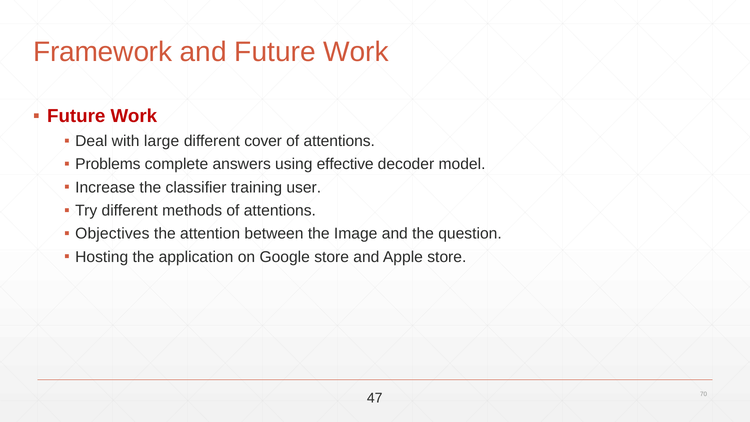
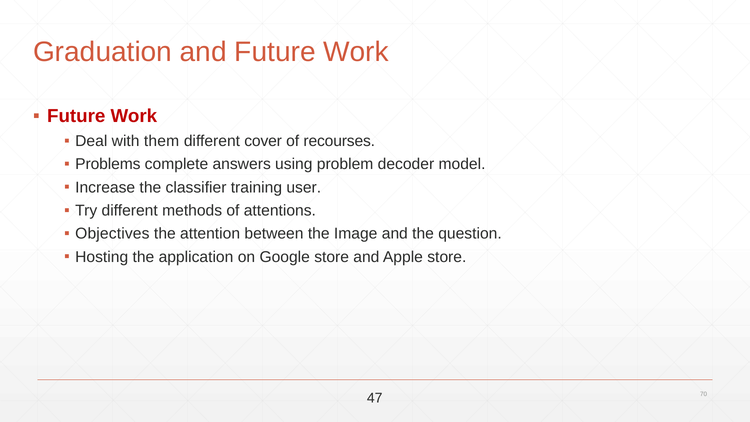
Framework: Framework -> Graduation
large: large -> them
attentions at (339, 141): attentions -> recourses
effective: effective -> problem
